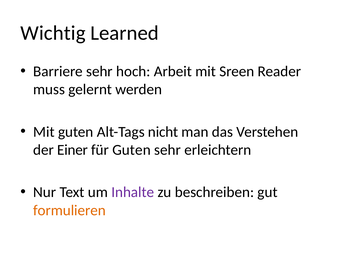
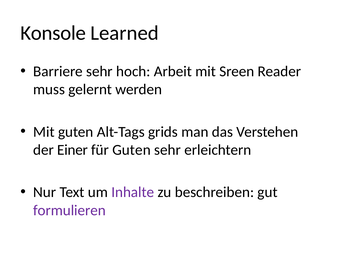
Wichtig: Wichtig -> Konsole
nicht: nicht -> grids
formulieren colour: orange -> purple
